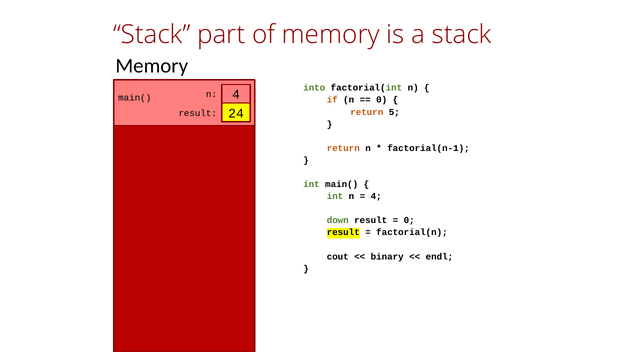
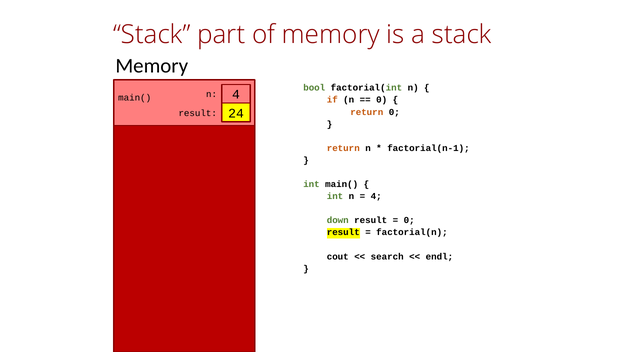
into: into -> bool
return 5: 5 -> 0
binary: binary -> search
